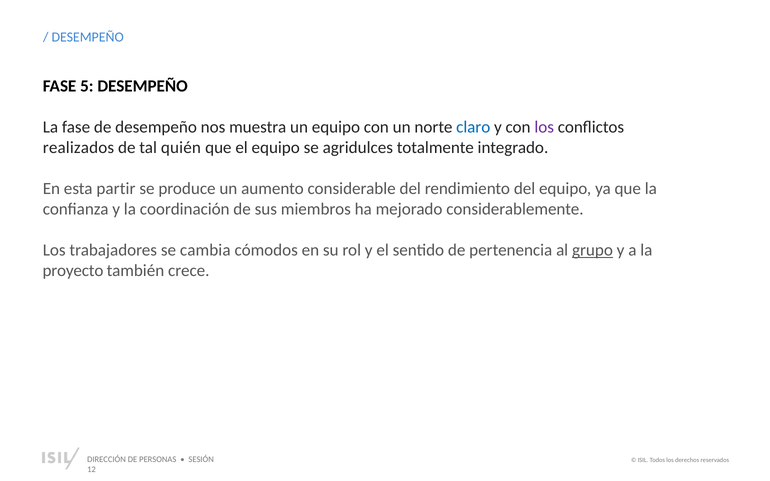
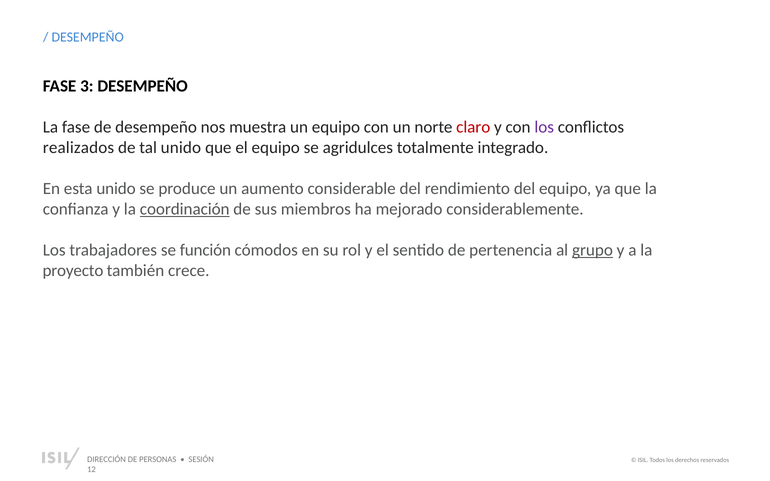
5: 5 -> 3
claro colour: blue -> red
tal quién: quién -> unido
esta partir: partir -> unido
coordinación underline: none -> present
cambia: cambia -> función
